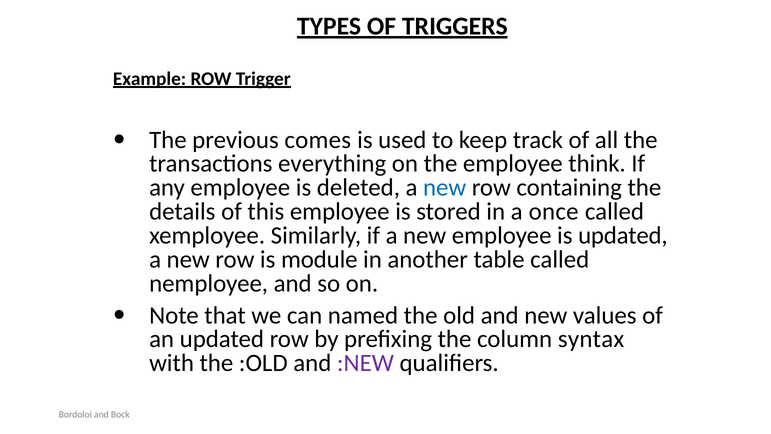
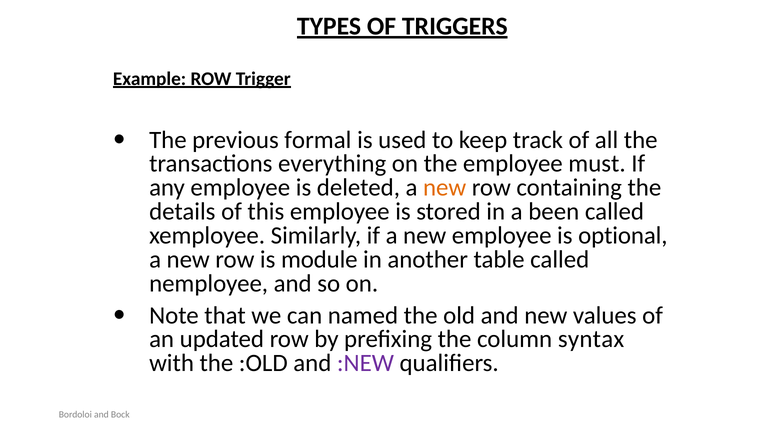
comes: comes -> formal
think: think -> must
new at (445, 188) colour: blue -> orange
once: once -> been
is updated: updated -> optional
